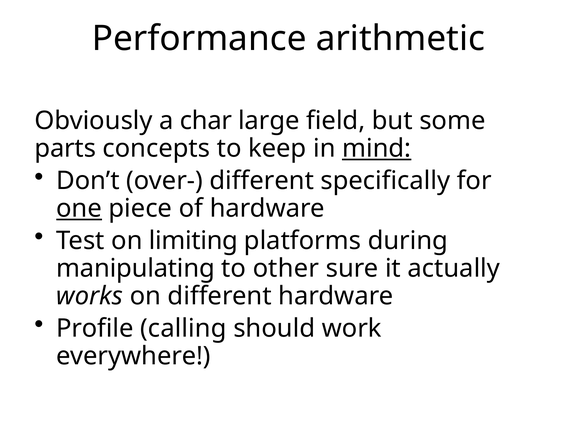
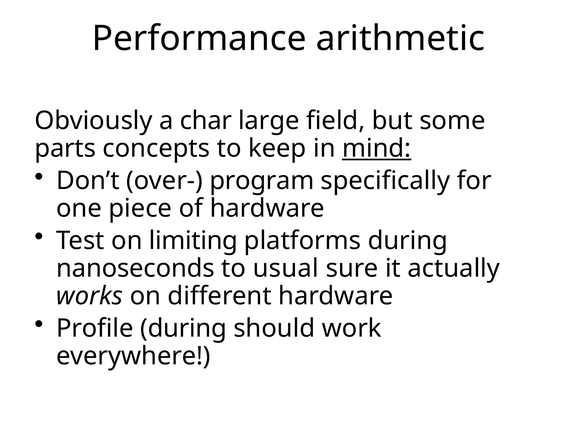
over- different: different -> program
one underline: present -> none
manipulating: manipulating -> nanoseconds
other: other -> usual
Profile calling: calling -> during
